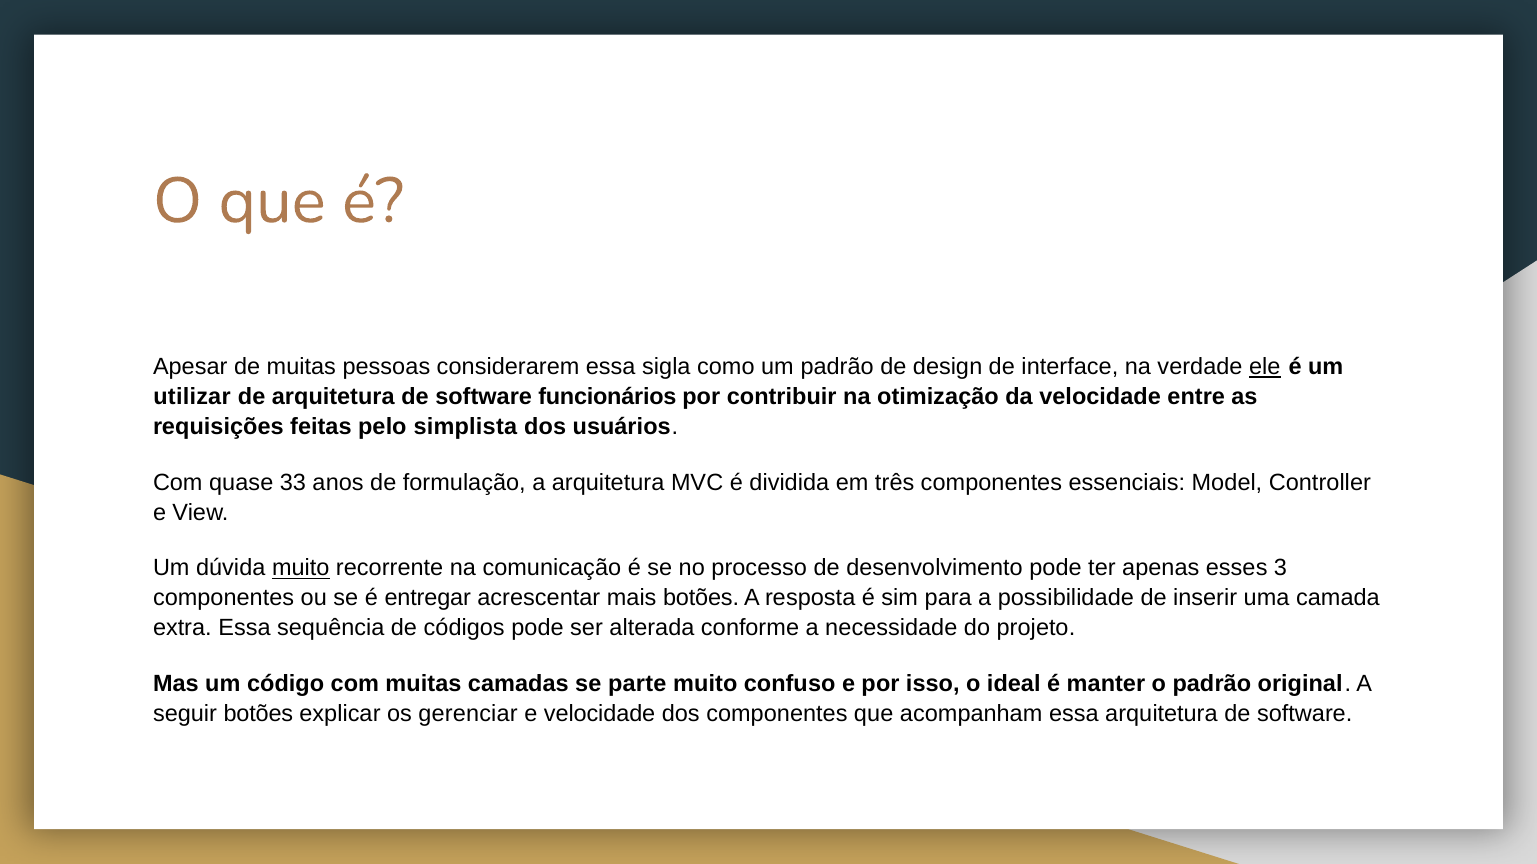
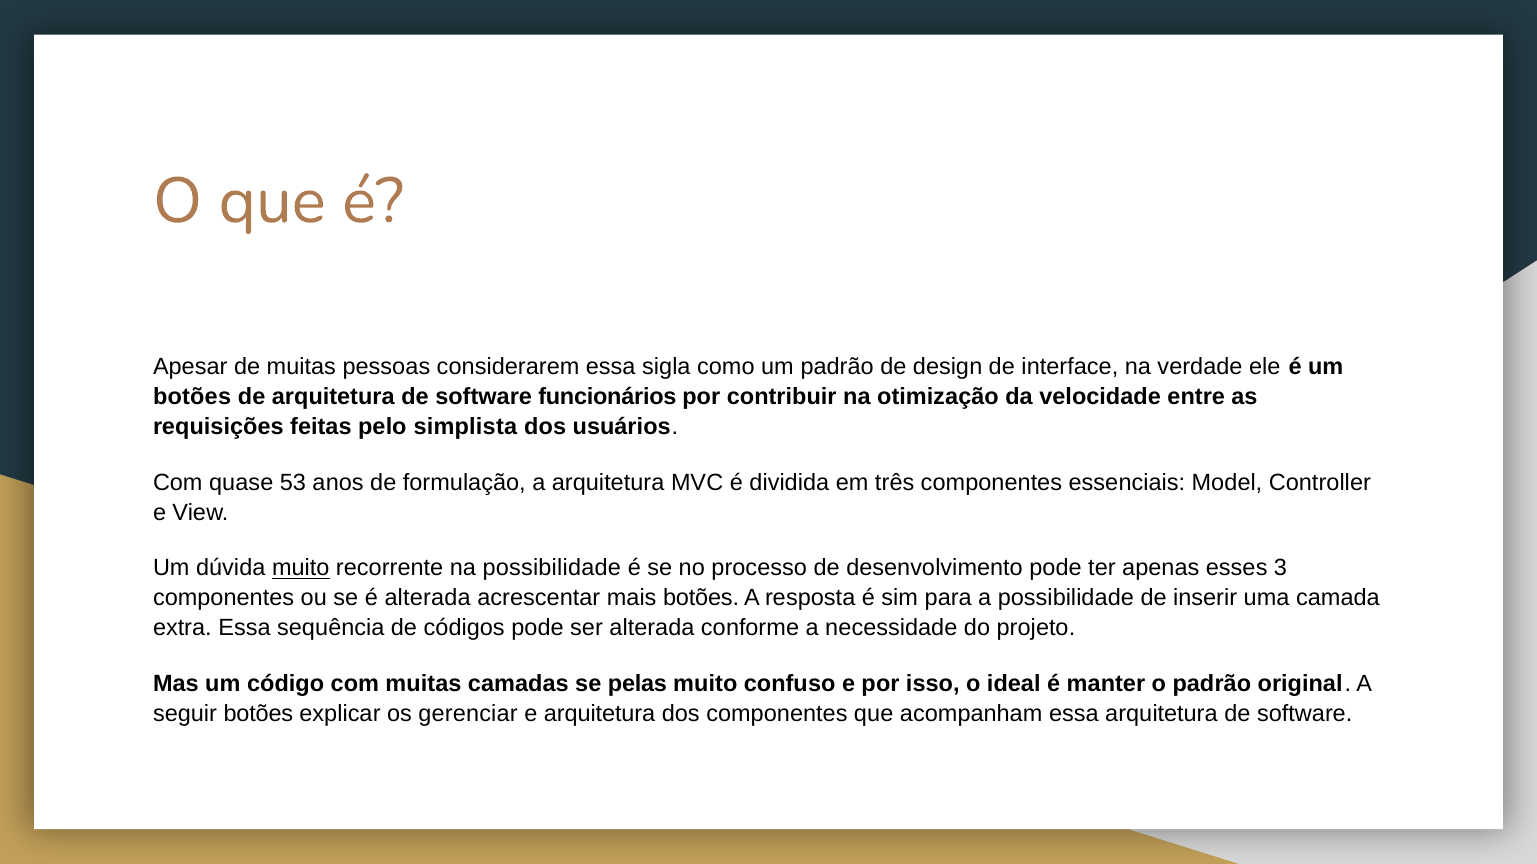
ele underline: present -> none
utilizar at (192, 397): utilizar -> botões
33: 33 -> 53
na comunicação: comunicação -> possibilidade
é entregar: entregar -> alterada
parte: parte -> pelas
e velocidade: velocidade -> arquitetura
